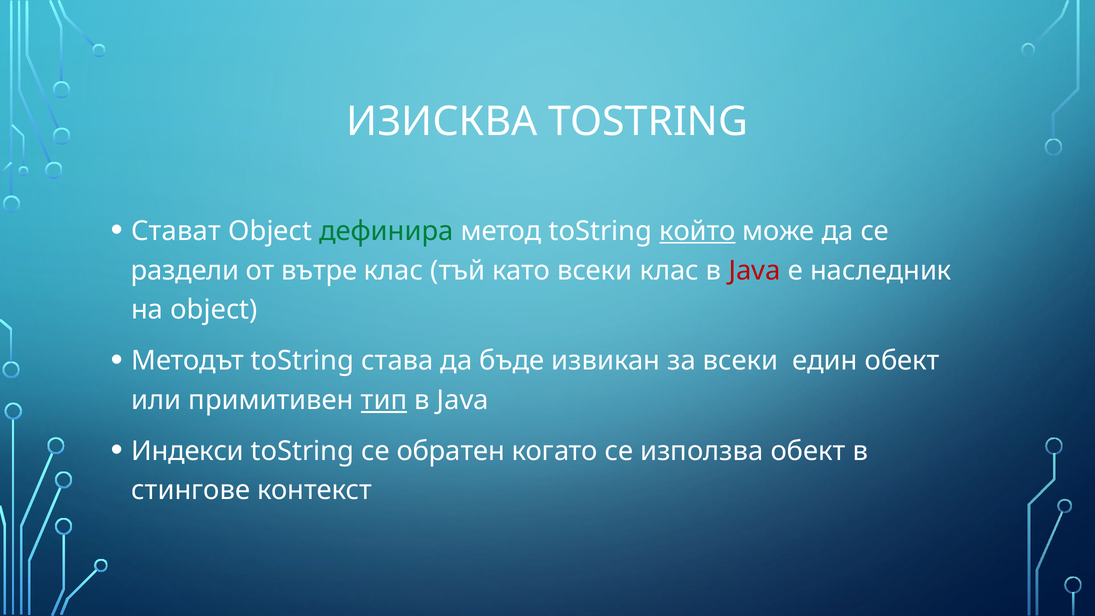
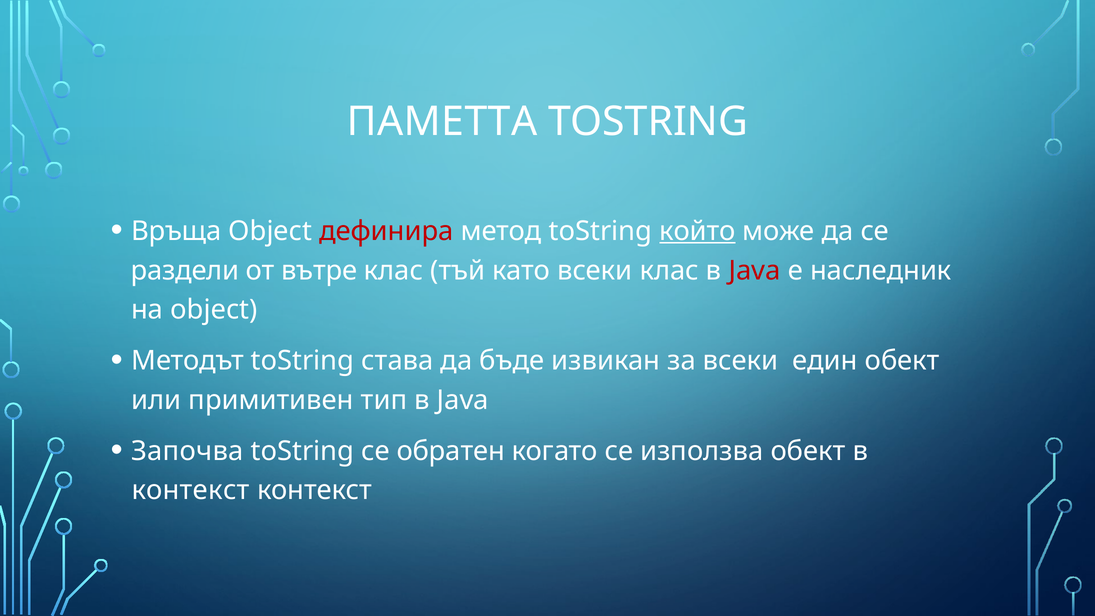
ИЗИСКВА: ИЗИСКВА -> ПАМЕТТА
Стават: Стават -> Връща
дефинира colour: green -> red
тип underline: present -> none
Индекси: Индекси -> Започва
стингове at (191, 490): стингове -> контекст
